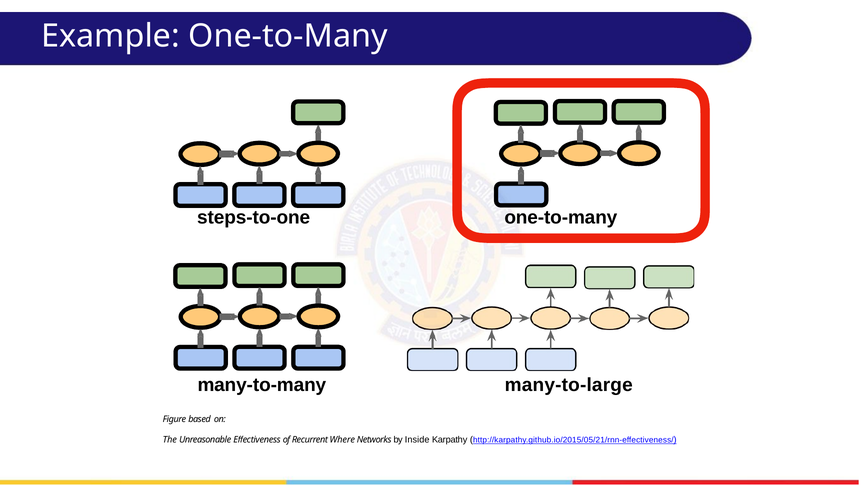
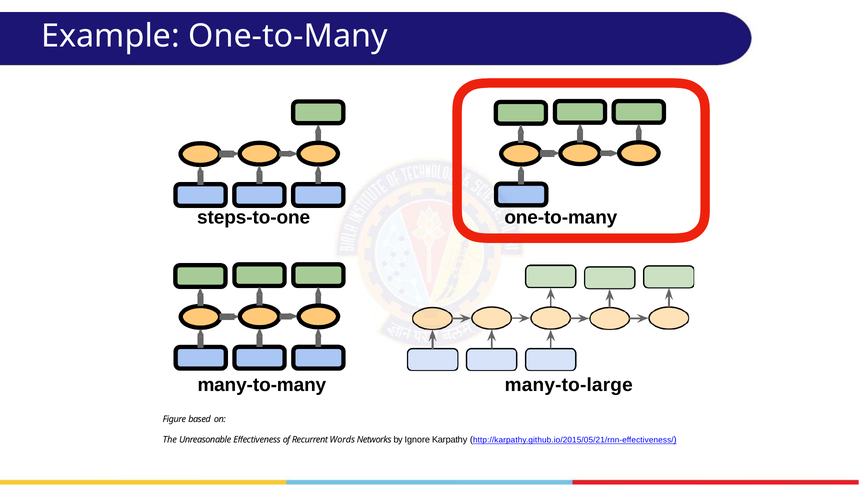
Where: Where -> Words
Inside: Inside -> Ignore
